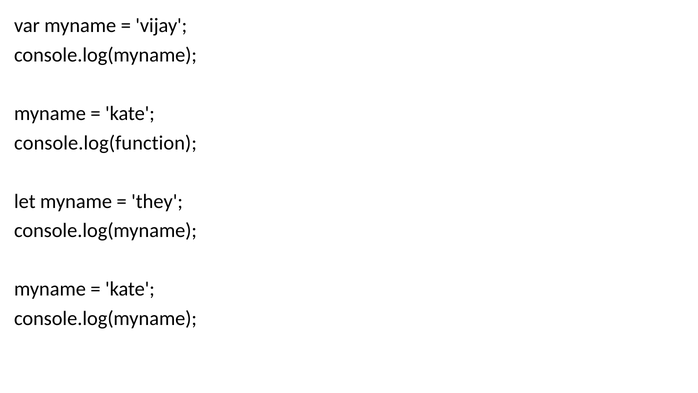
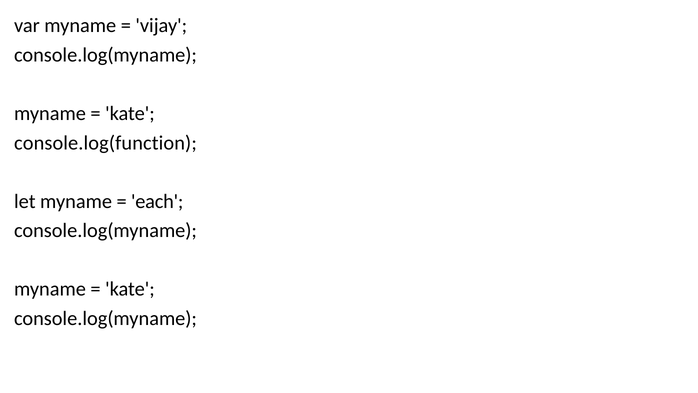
they: they -> each
